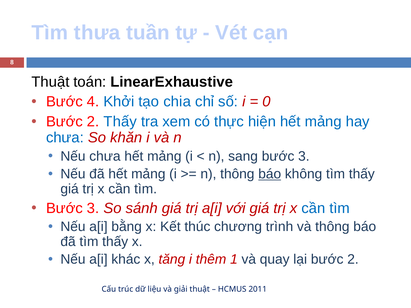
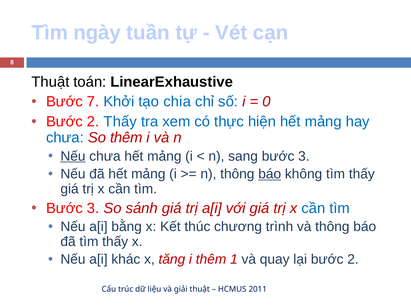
thưa: thưa -> ngày
4: 4 -> 7
So khăn: khăn -> thêm
Nếu at (73, 156) underline: none -> present
